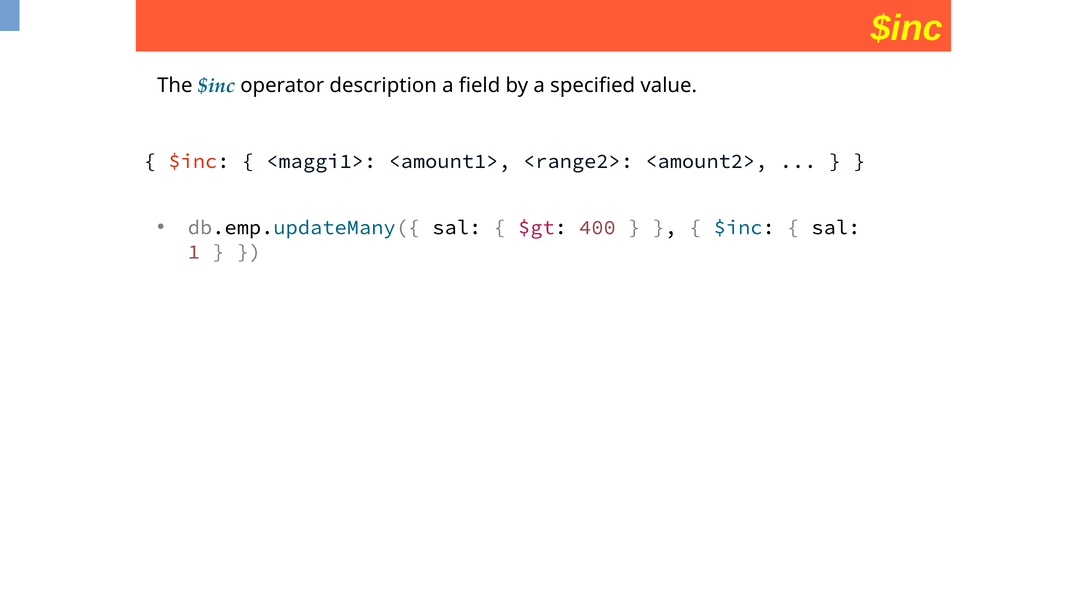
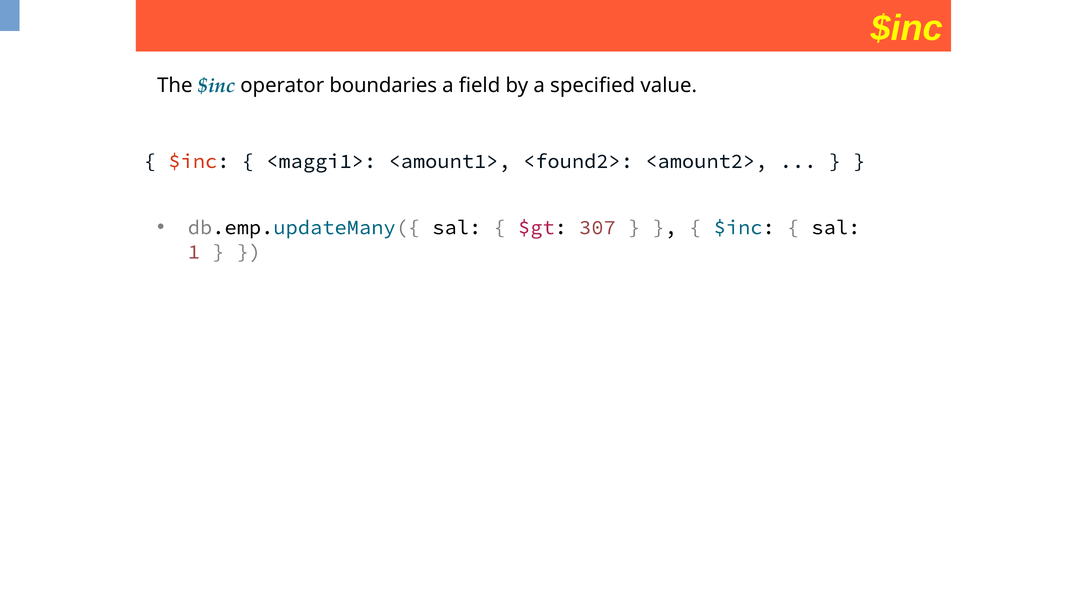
description: description -> boundaries
<range2>: <range2> -> <found2>
400: 400 -> 307
